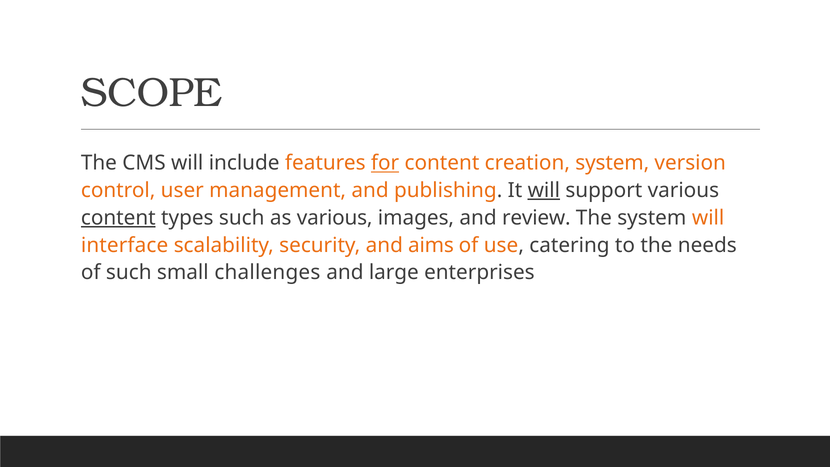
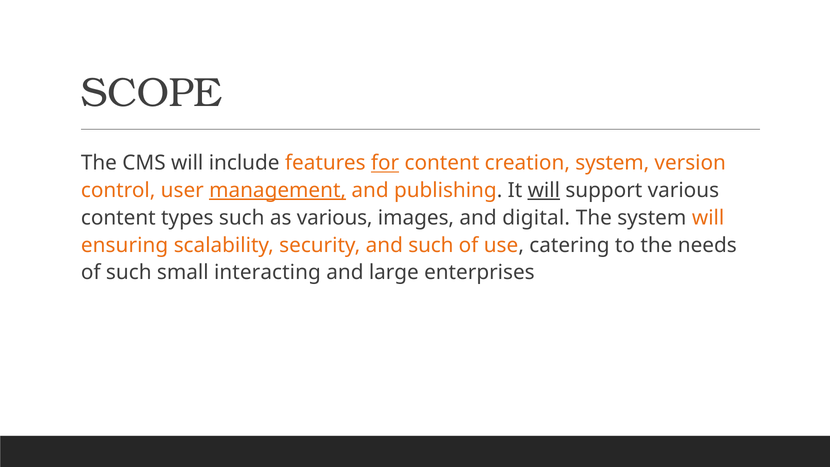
management underline: none -> present
content at (118, 218) underline: present -> none
review: review -> digital
interface: interface -> ensuring
and aims: aims -> such
challenges: challenges -> interacting
